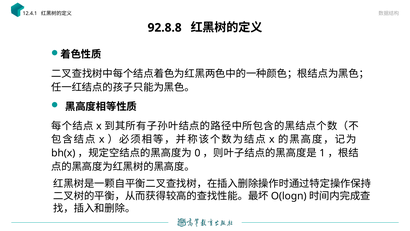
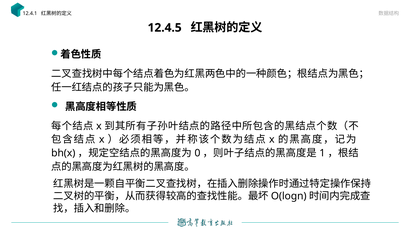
92.8.8: 92.8.8 -> 12.4.5
